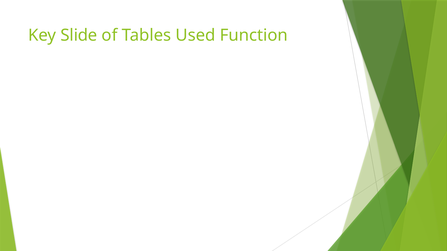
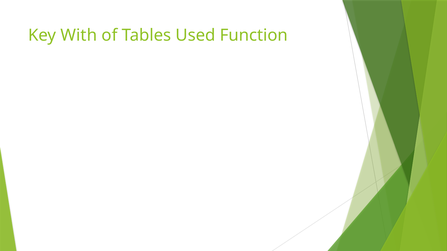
Slide: Slide -> With
